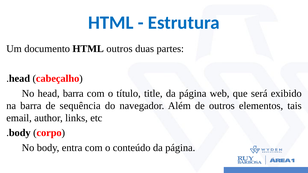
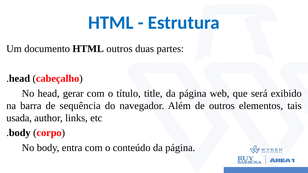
head barra: barra -> gerar
email: email -> usada
